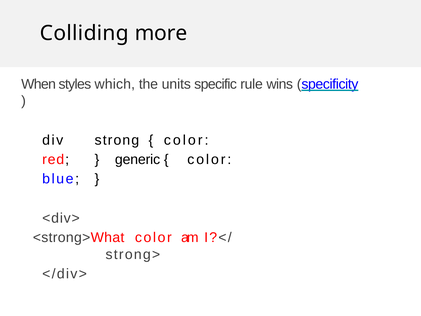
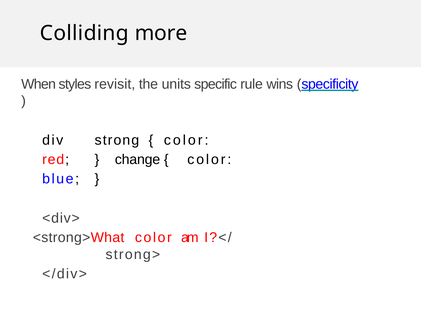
which: which -> revisit
generic: generic -> change
